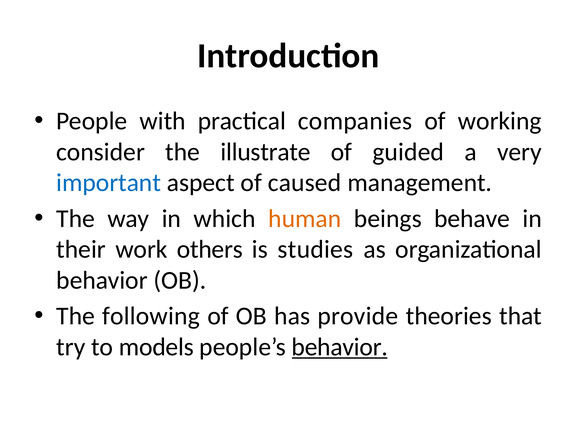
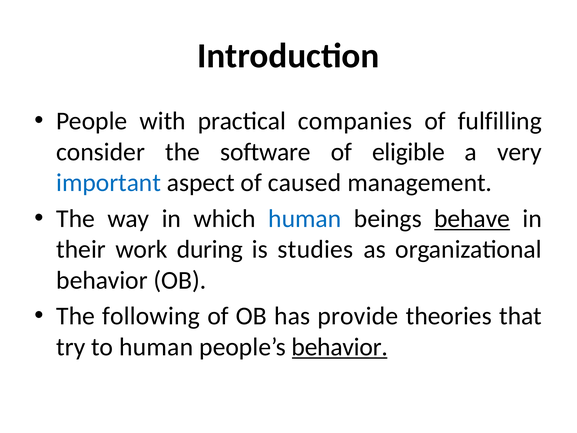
working: working -> fulfilling
illustrate: illustrate -> software
guided: guided -> eligible
human at (305, 219) colour: orange -> blue
behave underline: none -> present
others: others -> during
to models: models -> human
